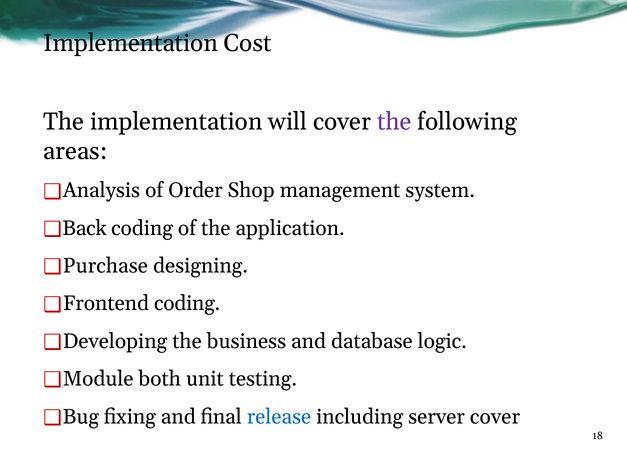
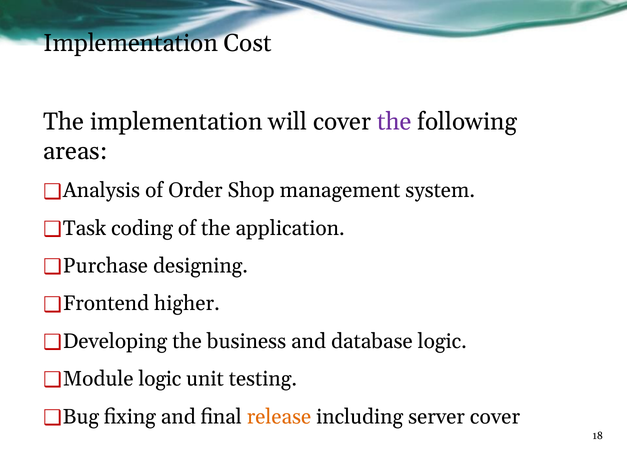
Back: Back -> Task
Frontend coding: coding -> higher
Module both: both -> logic
release colour: blue -> orange
